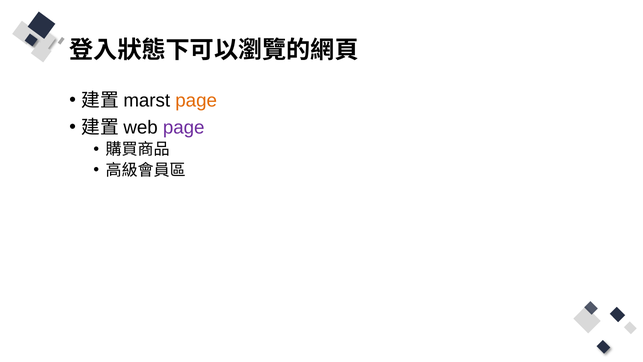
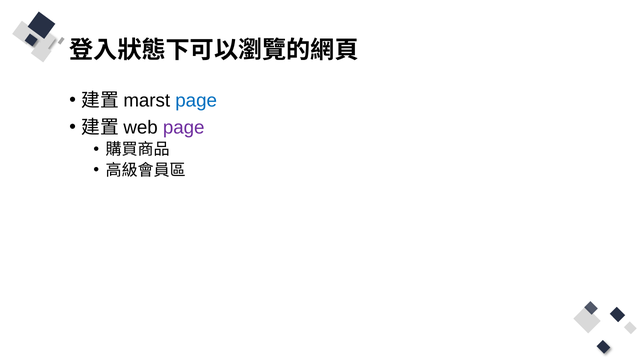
page at (196, 100) colour: orange -> blue
